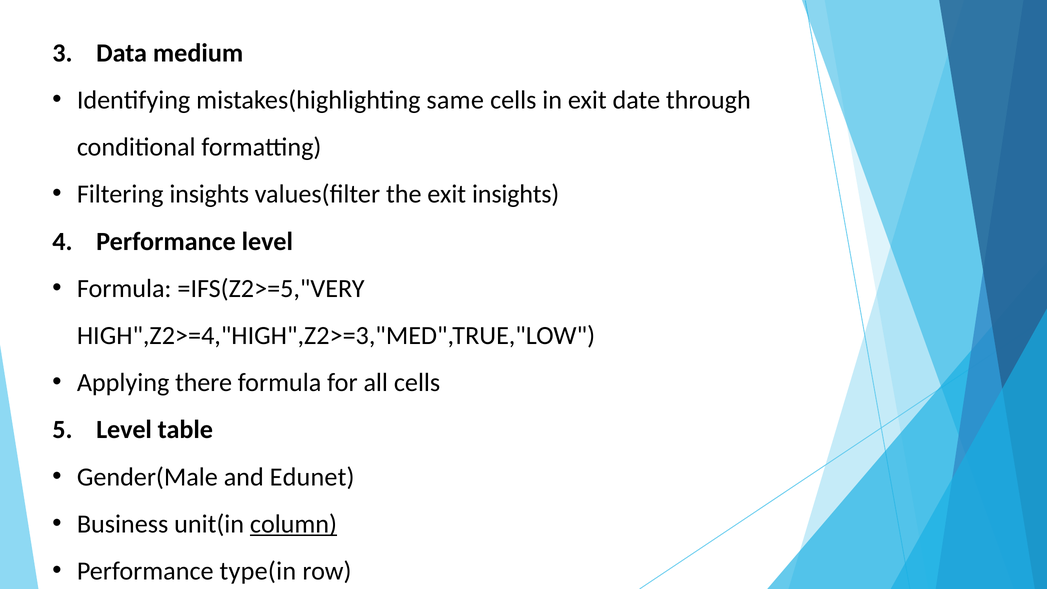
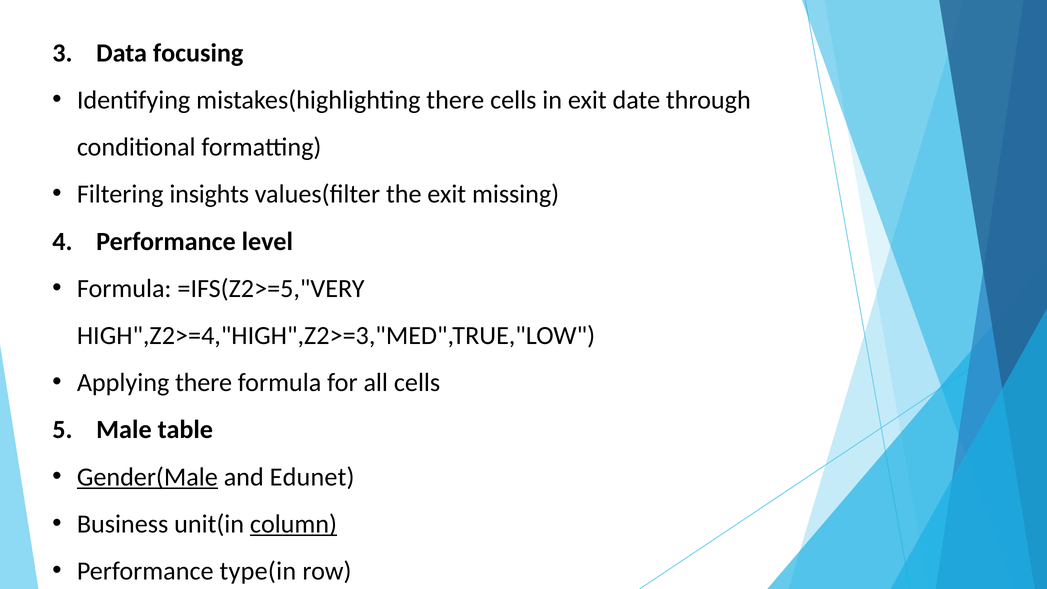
medium: medium -> focusing
mistakes(highlighting same: same -> there
exit insights: insights -> missing
5 Level: Level -> Male
Gender(Male underline: none -> present
